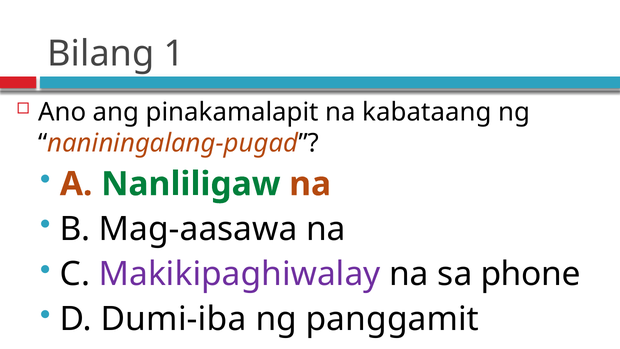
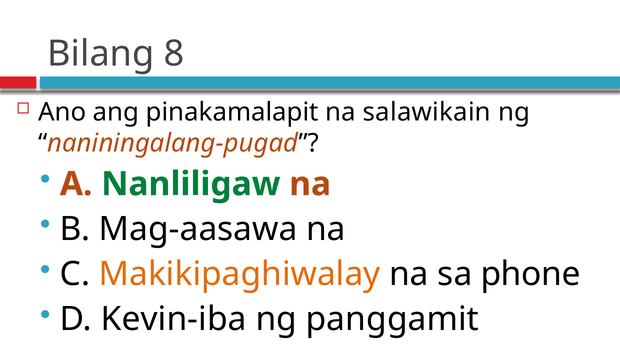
1: 1 -> 8
kabataang: kabataang -> salawikain
Makikipaghiwalay colour: purple -> orange
Dumi-iba: Dumi-iba -> Kevin-iba
